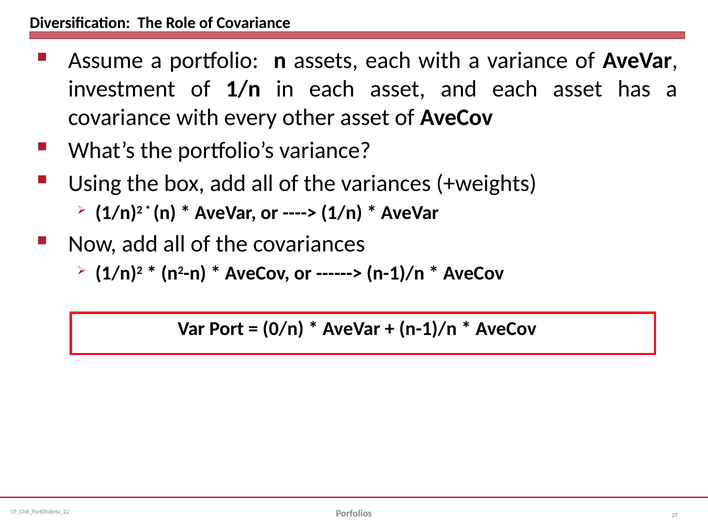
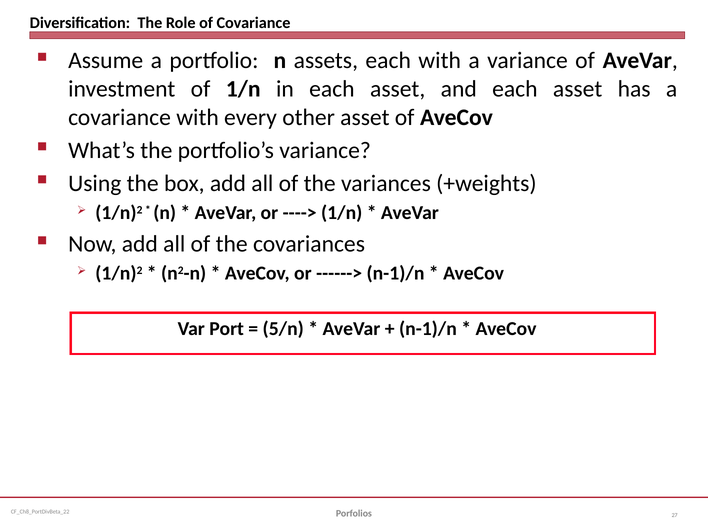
0/n: 0/n -> 5/n
